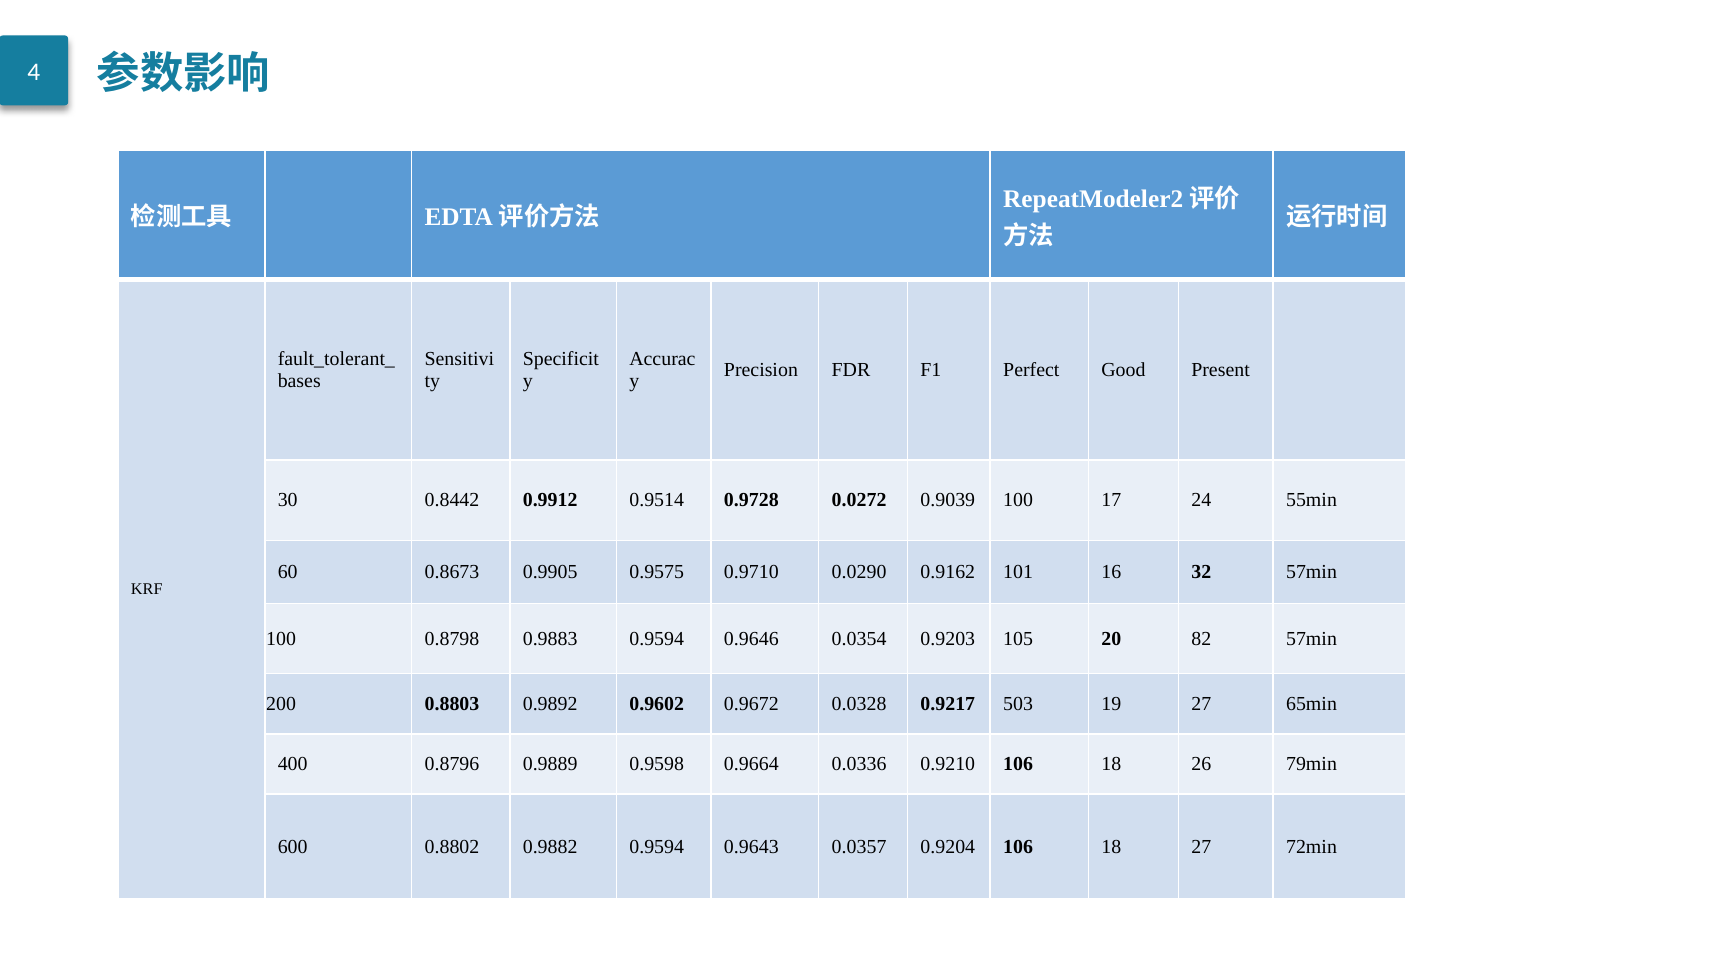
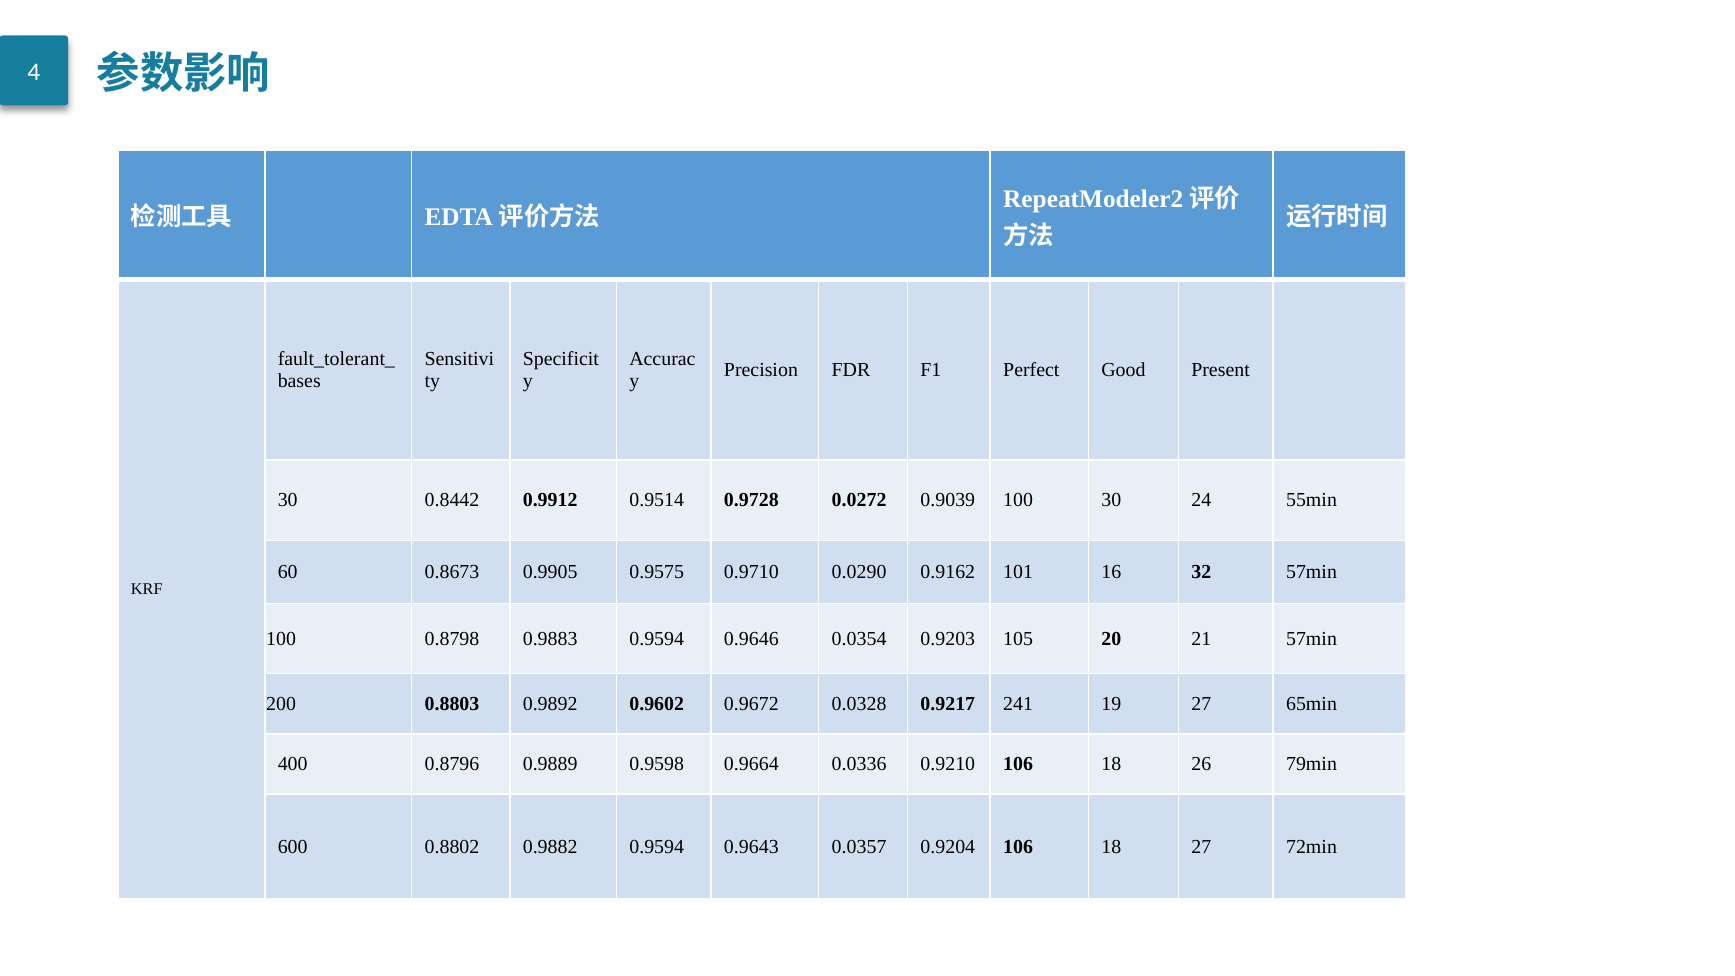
100 17: 17 -> 30
82: 82 -> 21
503: 503 -> 241
